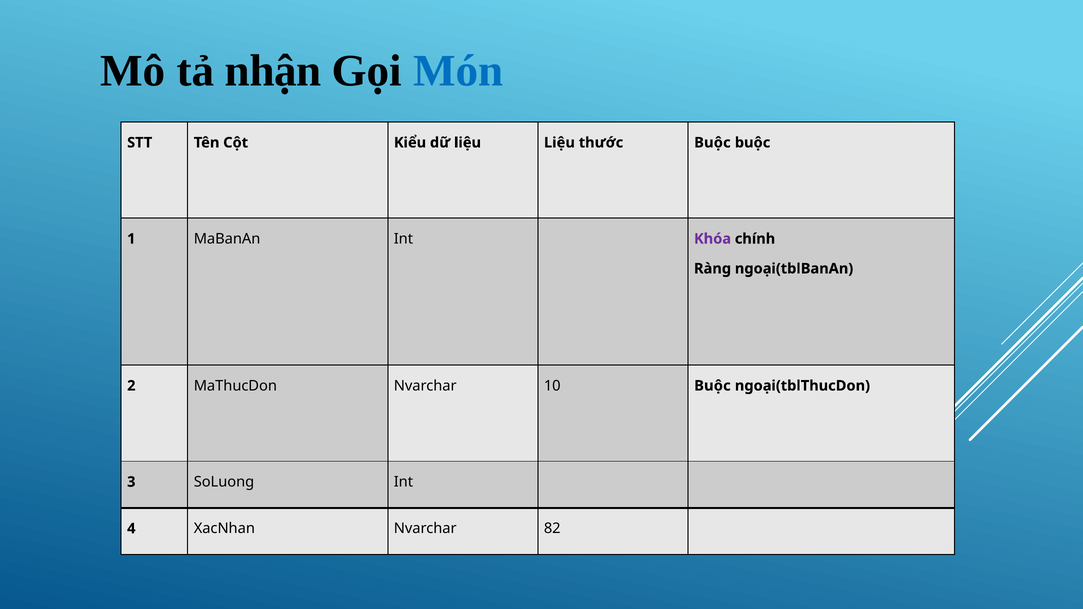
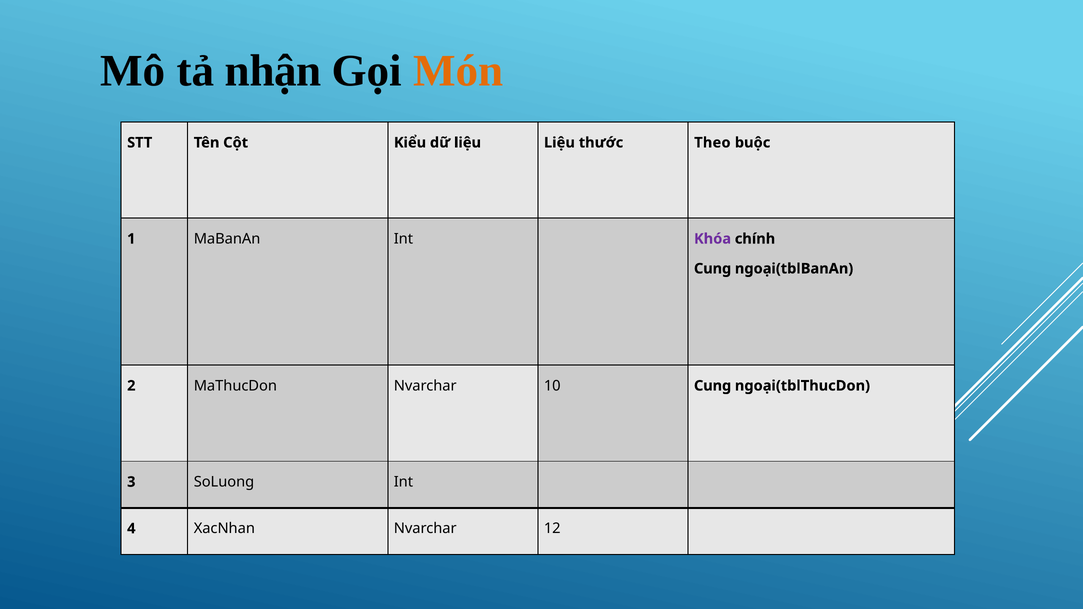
Món colour: blue -> orange
thước Buộc: Buộc -> Theo
Ràng at (713, 269): Ràng -> Cung
10 Buộc: Buộc -> Cung
82: 82 -> 12
